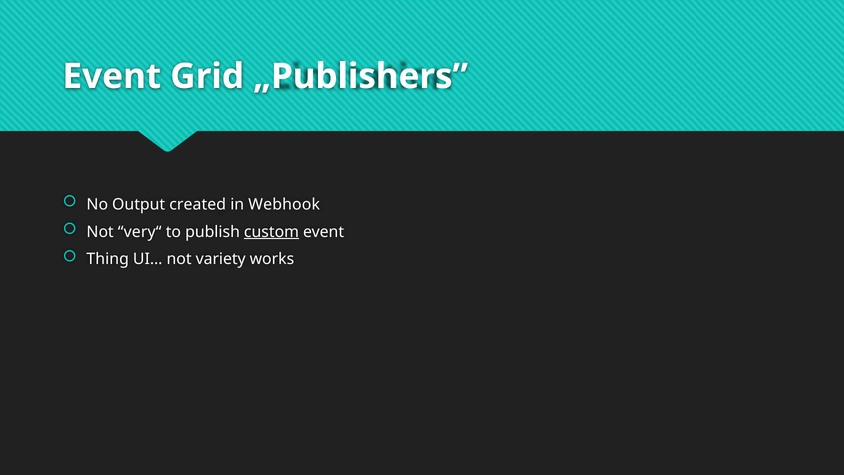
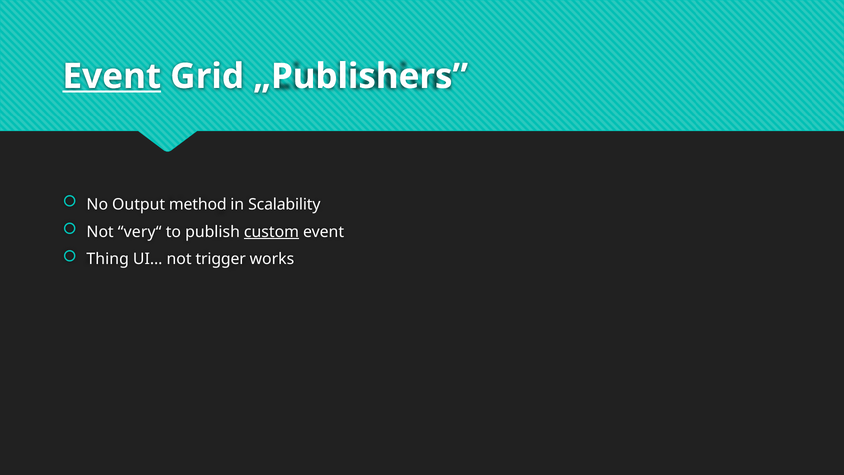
Event at (112, 76) underline: none -> present
created: created -> method
Webhook: Webhook -> Scalability
variety: variety -> trigger
